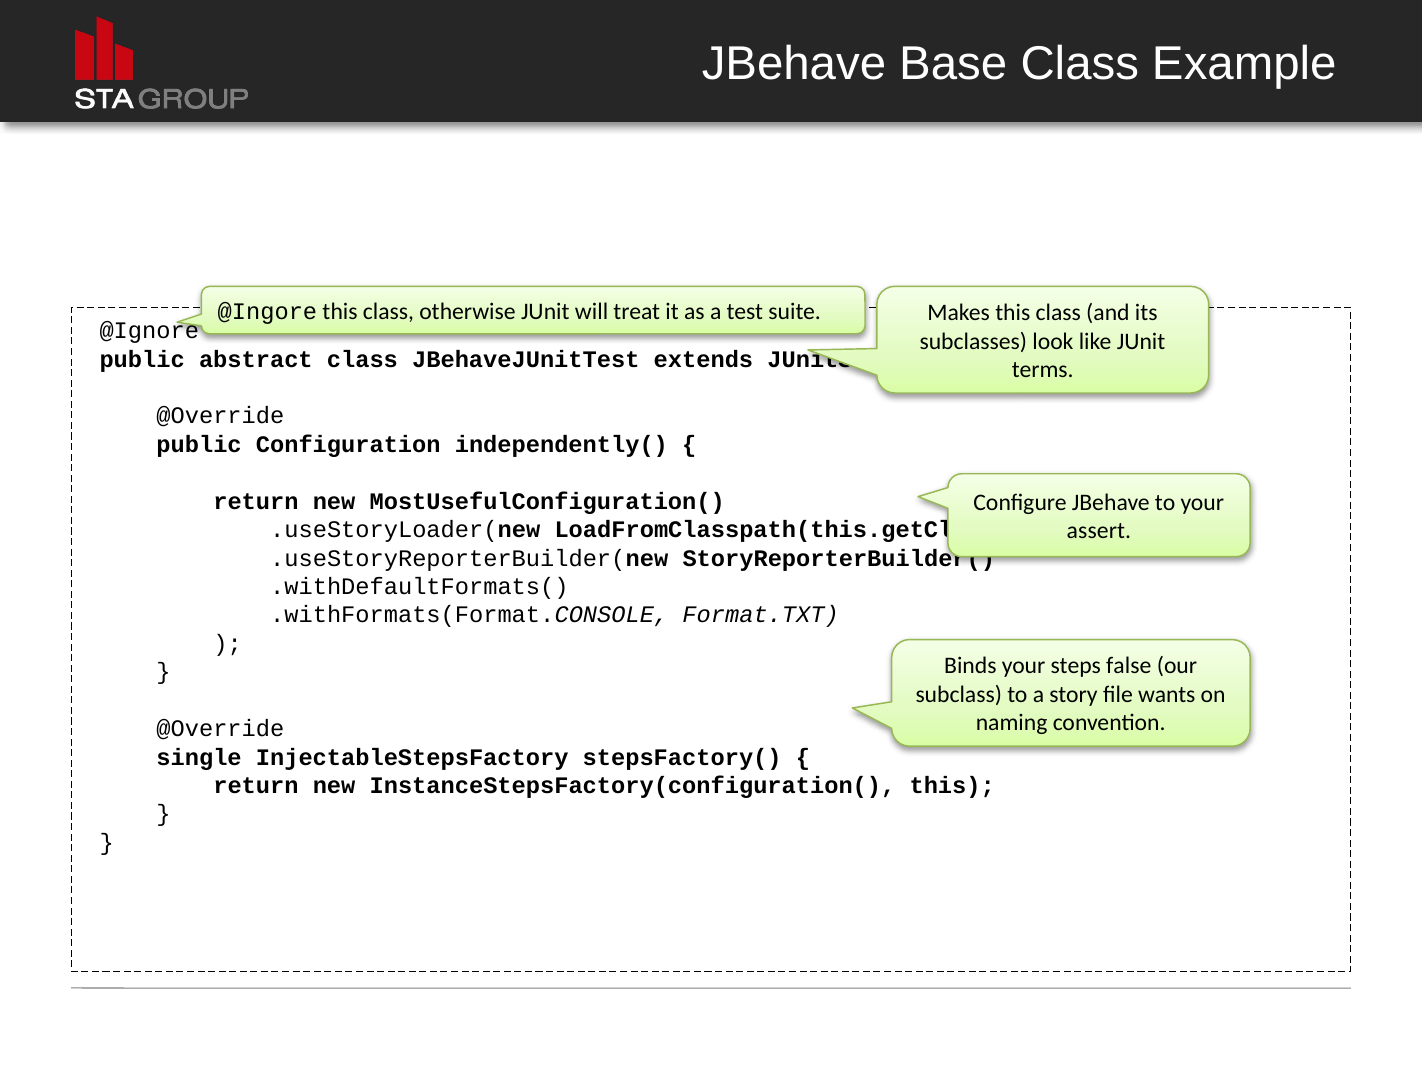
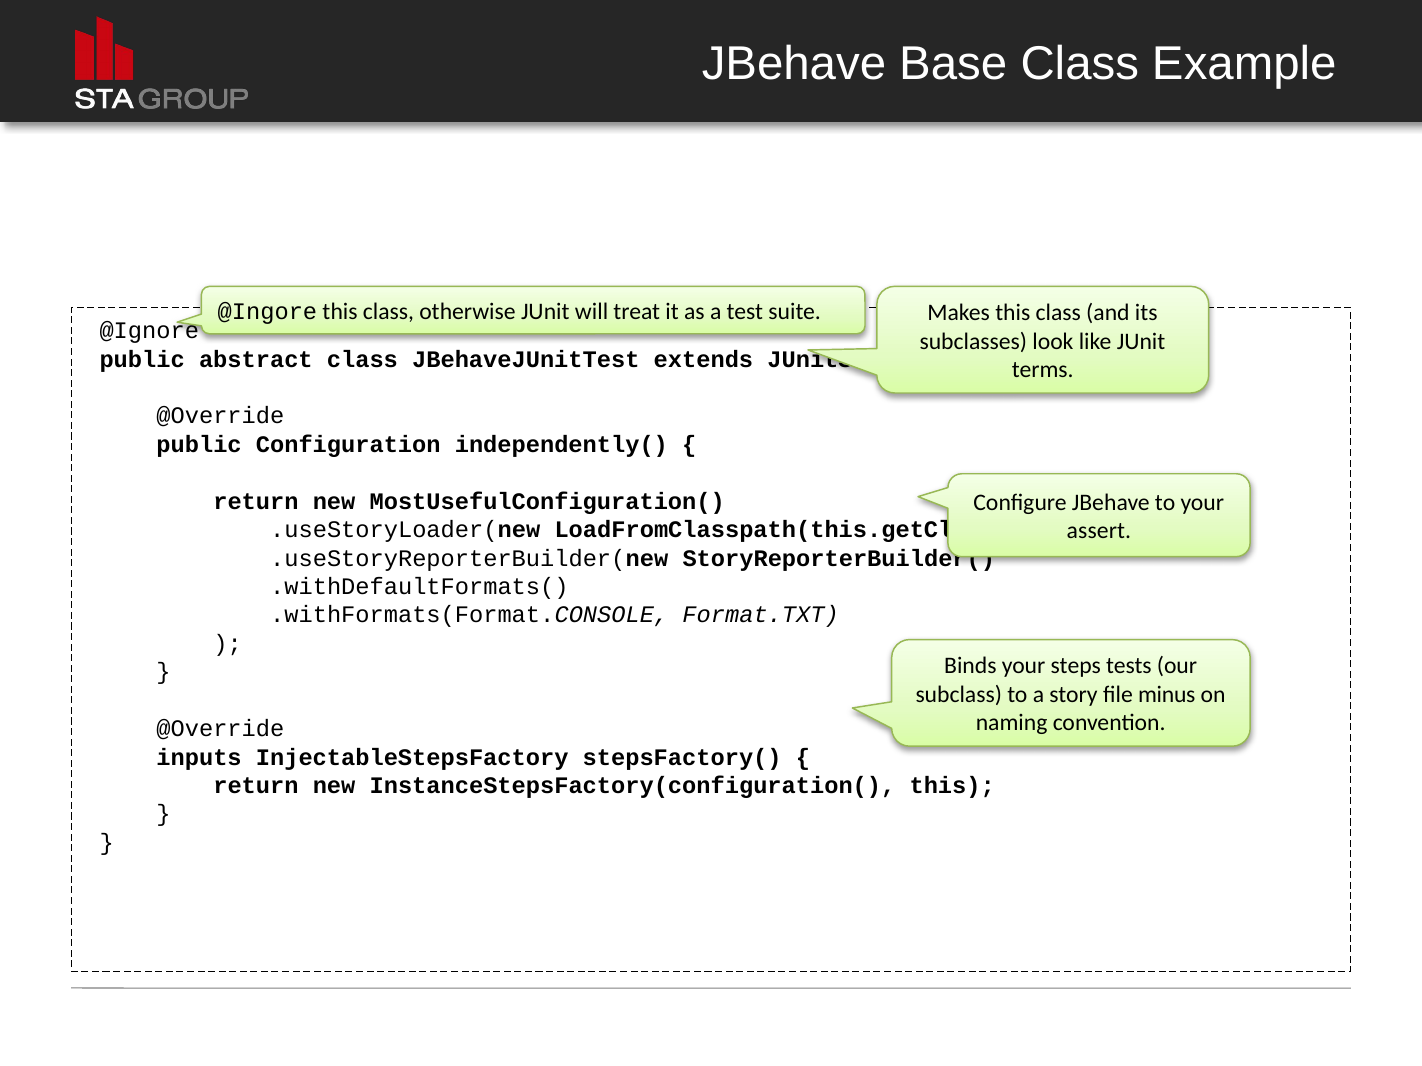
false: false -> tests
wants: wants -> minus
single: single -> inputs
